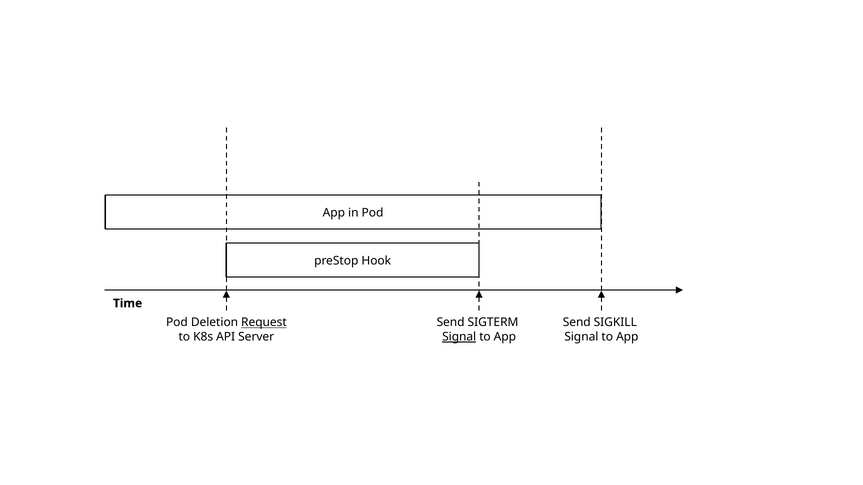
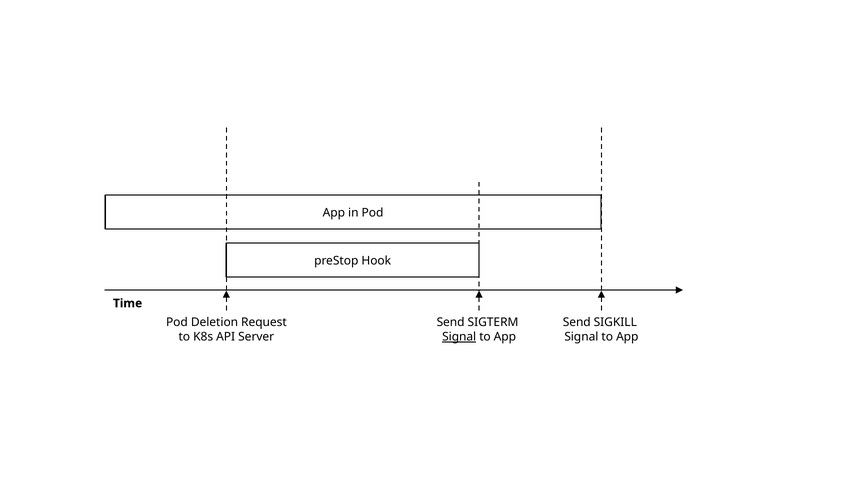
Request underline: present -> none
